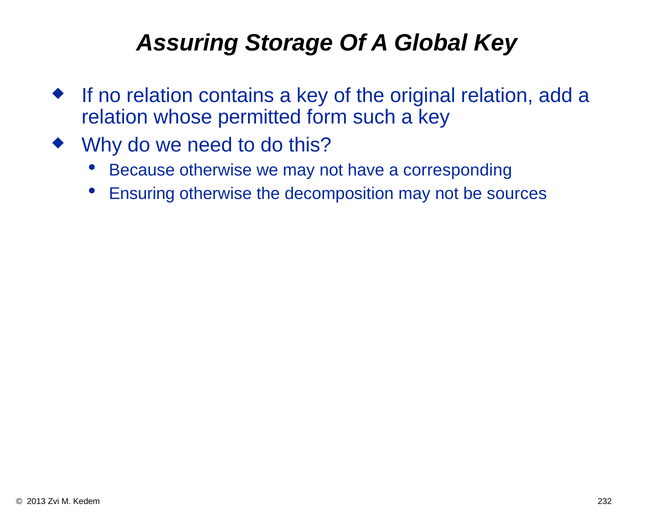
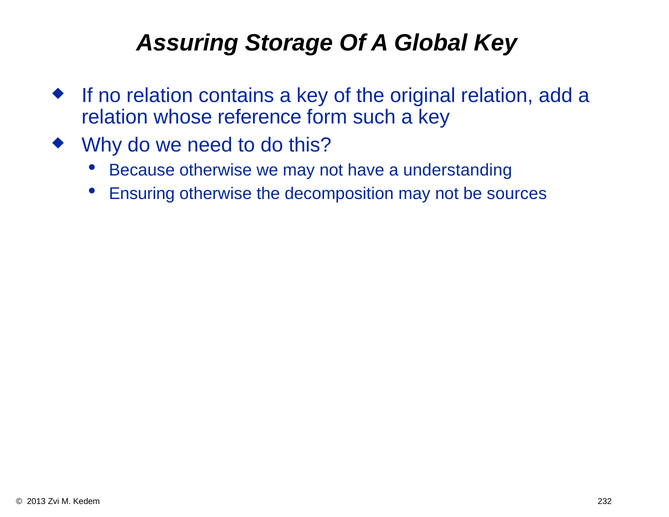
permitted: permitted -> reference
corresponding: corresponding -> understanding
